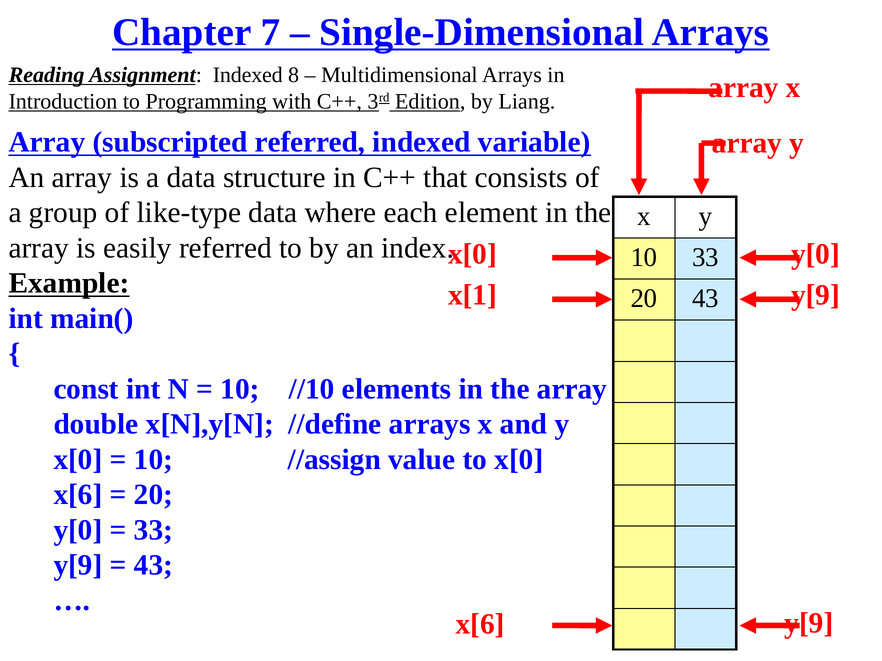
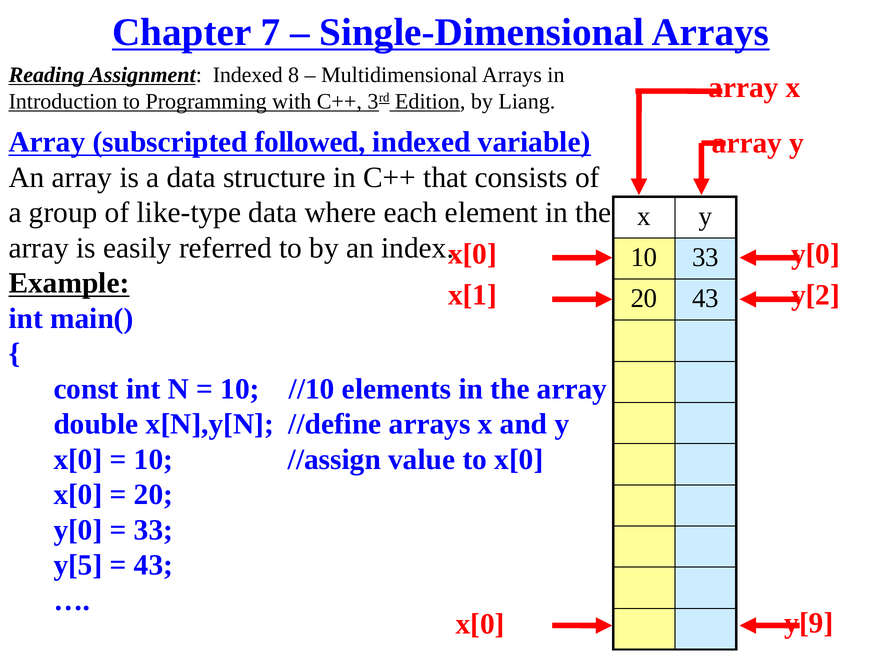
subscripted referred: referred -> followed
y[9 at (815, 295): y[9 -> y[2
x[6 at (78, 495): x[6 -> x[0
y[9 at (78, 566): y[9 -> y[5
x[6 at (480, 625): x[6 -> x[0
